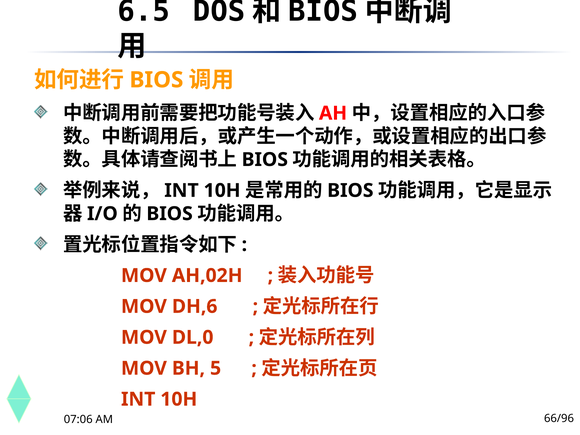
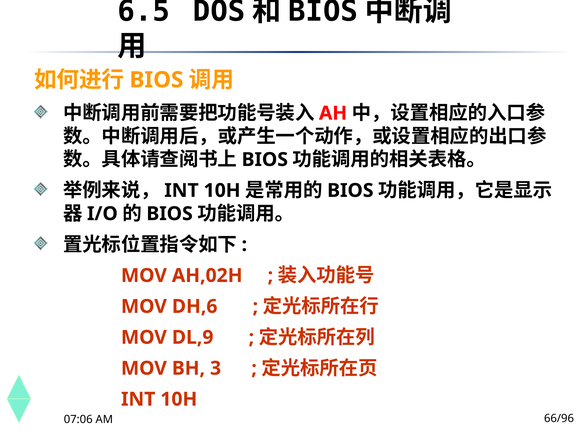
DL,0: DL,0 -> DL,9
5: 5 -> 3
